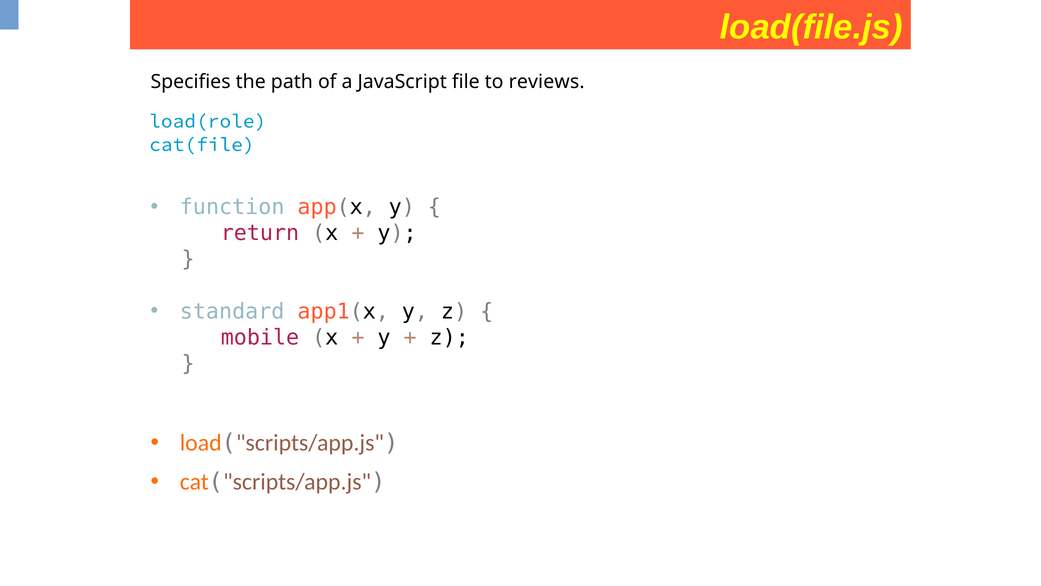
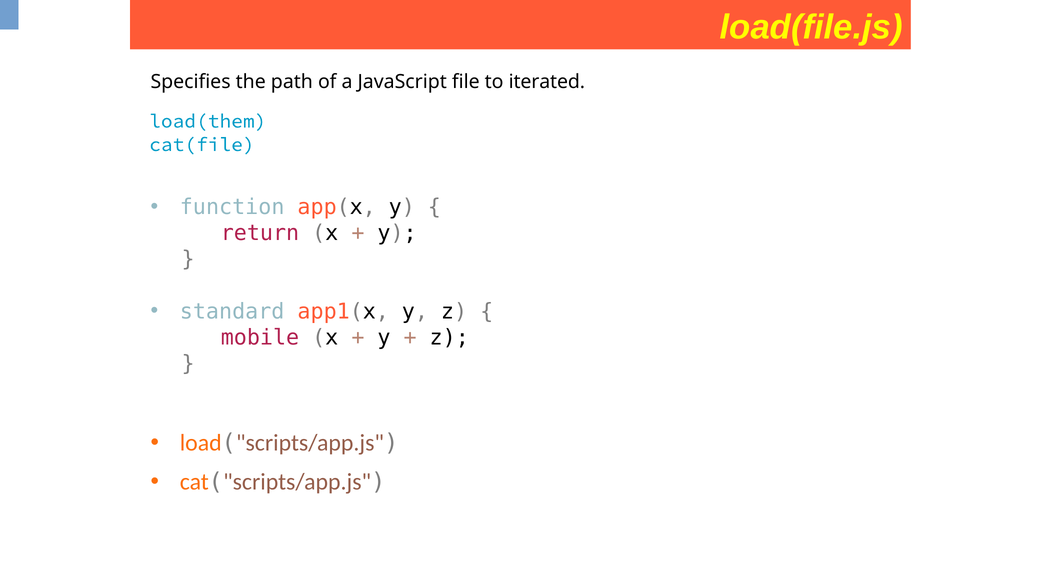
reviews: reviews -> iterated
load(role: load(role -> load(them
